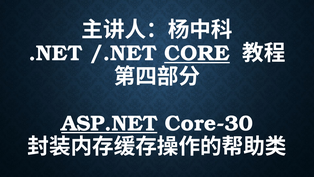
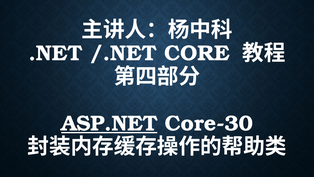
CORE underline: present -> none
